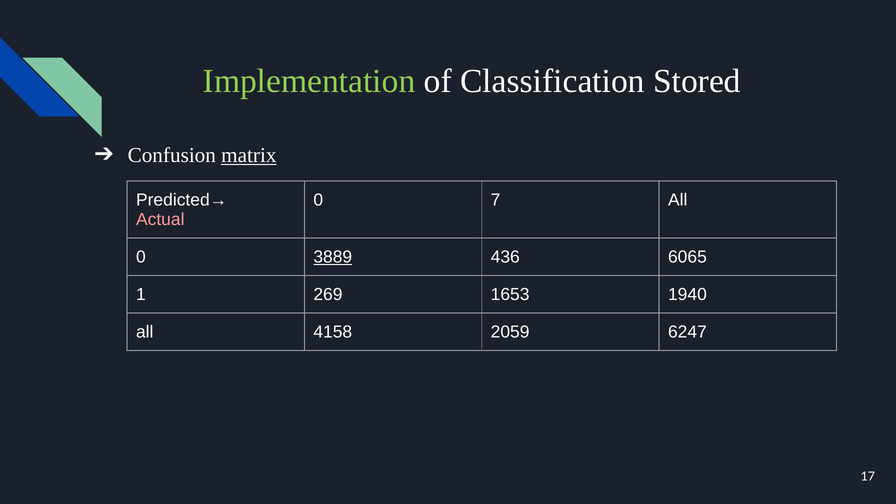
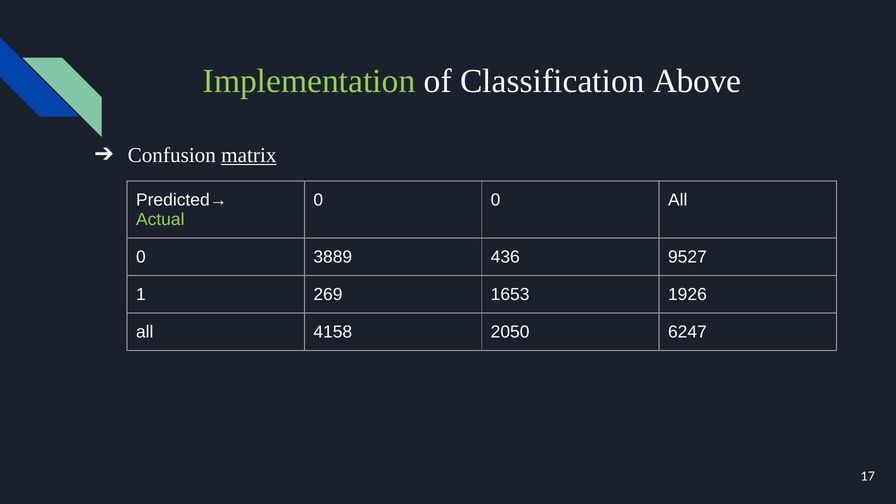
Stored: Stored -> Above
0 7: 7 -> 0
Actual colour: pink -> light green
3889 underline: present -> none
6065: 6065 -> 9527
1940: 1940 -> 1926
2059: 2059 -> 2050
